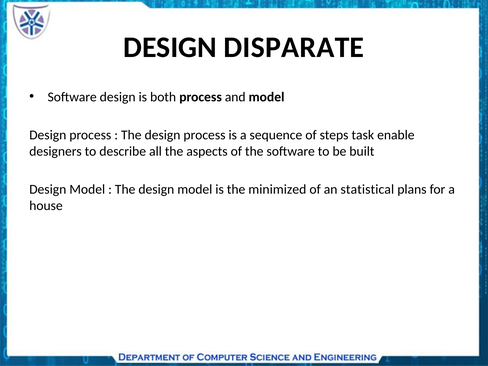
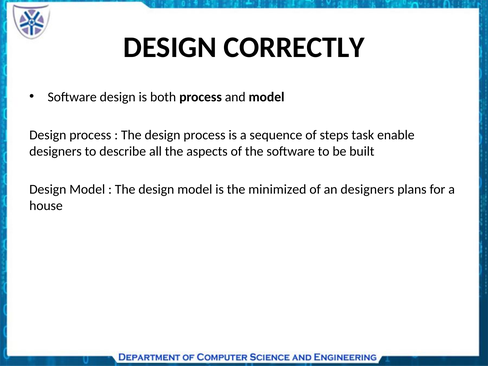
DISPARATE: DISPARATE -> CORRECTLY
an statistical: statistical -> designers
